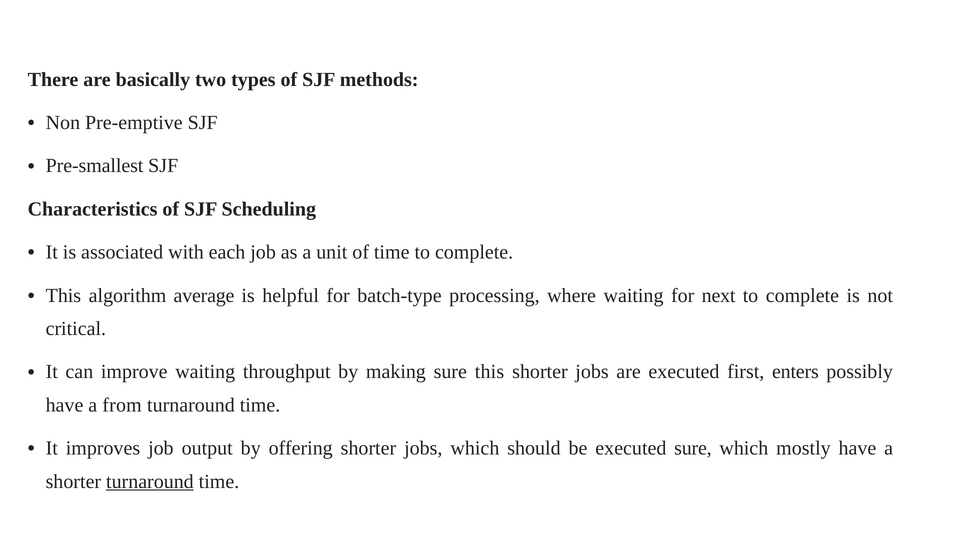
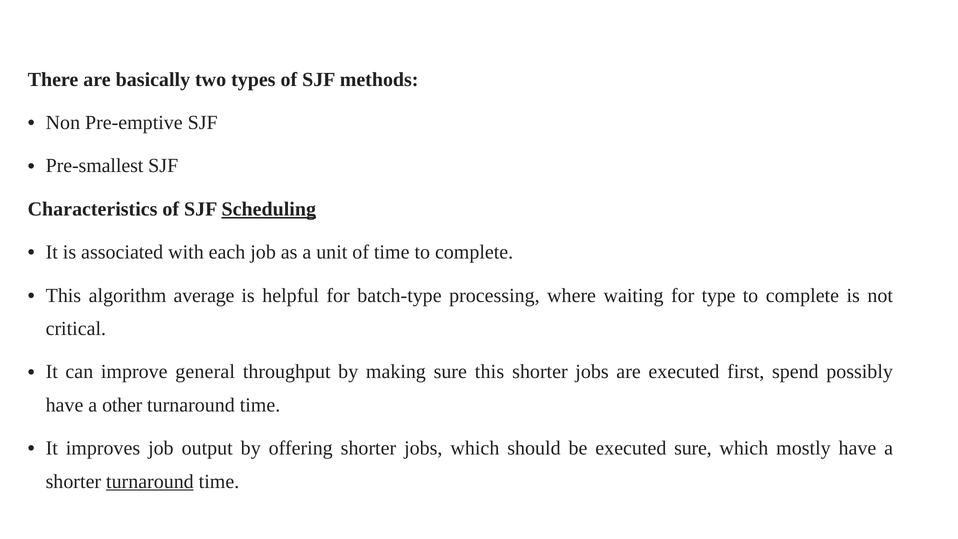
Scheduling underline: none -> present
next: next -> type
improve waiting: waiting -> general
enters: enters -> spend
from: from -> other
